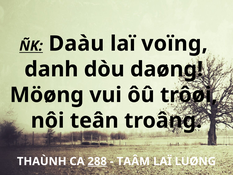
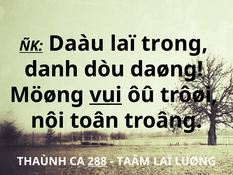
voïng: voïng -> trong
vui underline: none -> present
teân: teân -> toân
